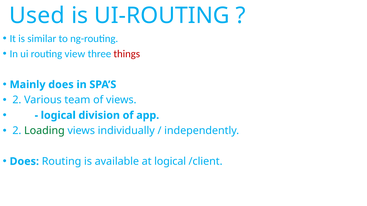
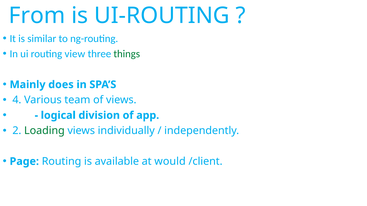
Used: Used -> From
things colour: red -> green
2 at (17, 100): 2 -> 4
Does at (24, 162): Does -> Page
at logical: logical -> would
